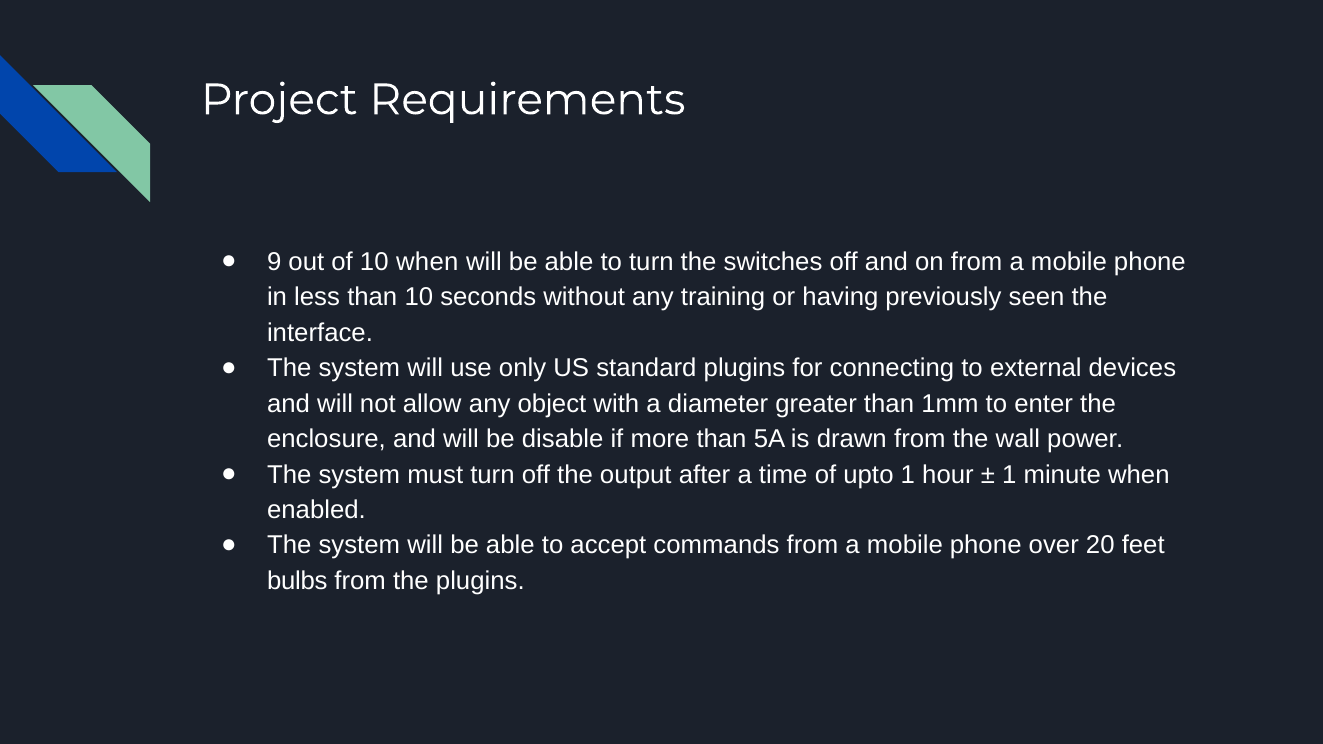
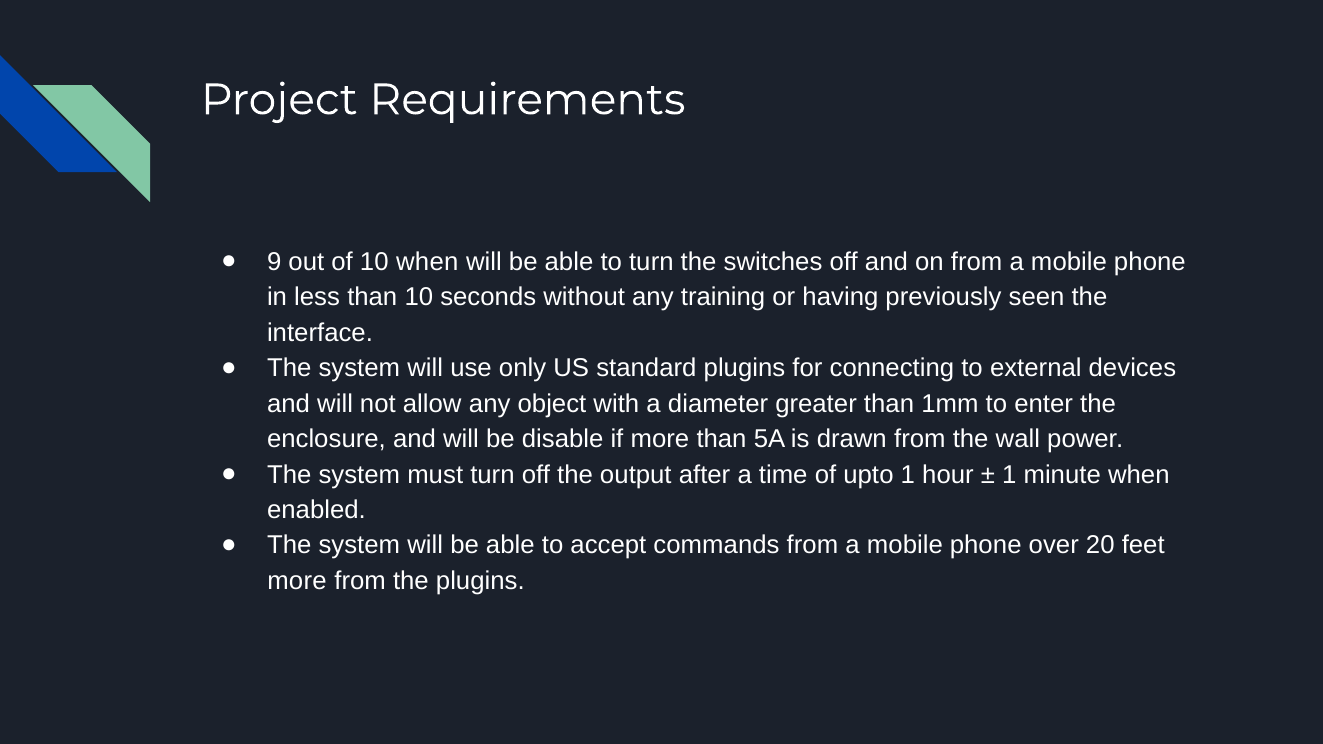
bulbs at (297, 581): bulbs -> more
